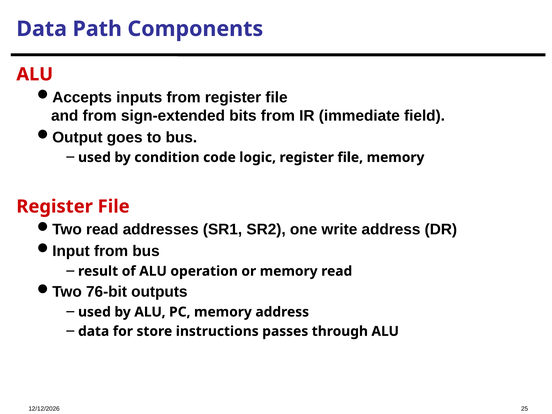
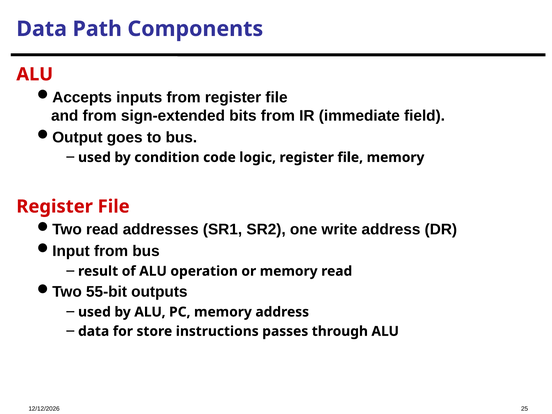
76-bit: 76-bit -> 55-bit
